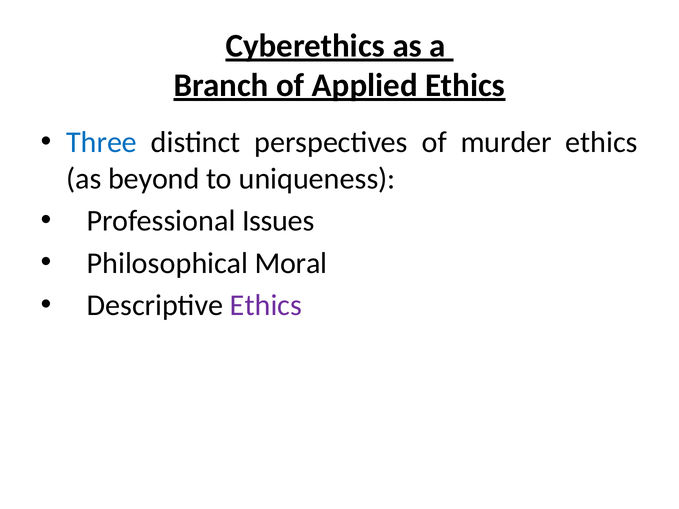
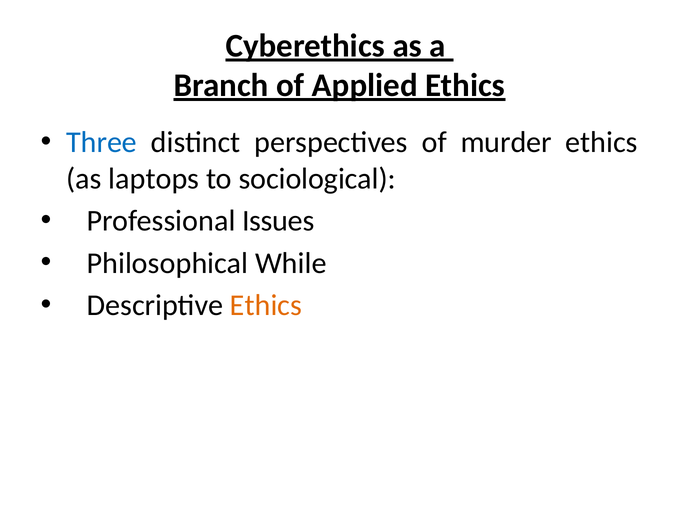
beyond: beyond -> laptops
uniqueness: uniqueness -> sociological
Moral: Moral -> While
Ethics at (266, 305) colour: purple -> orange
